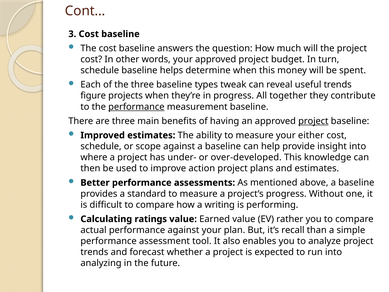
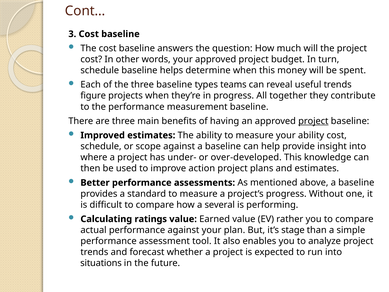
tweak: tweak -> teams
performance at (136, 107) underline: present -> none
your either: either -> ability
writing: writing -> several
recall: recall -> stage
analyzing: analyzing -> situations
